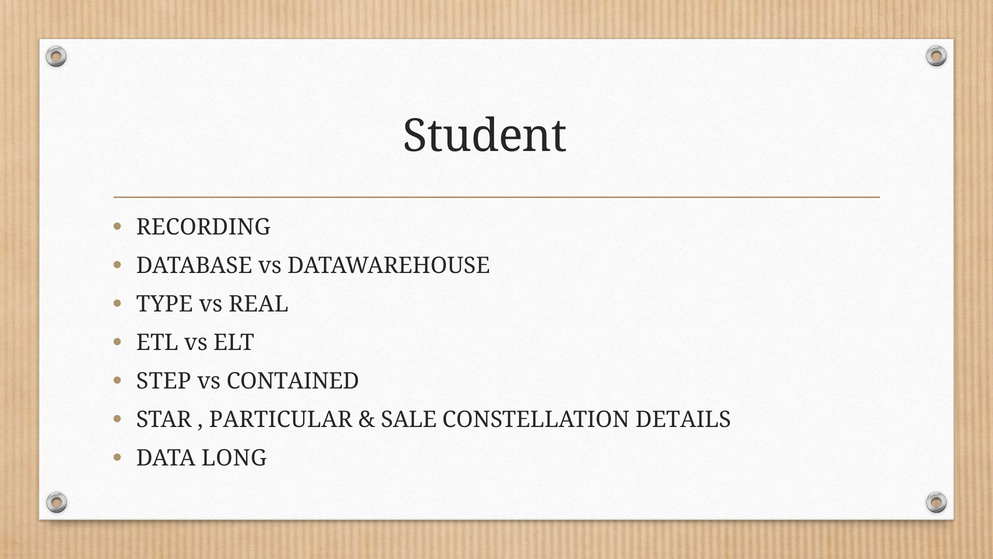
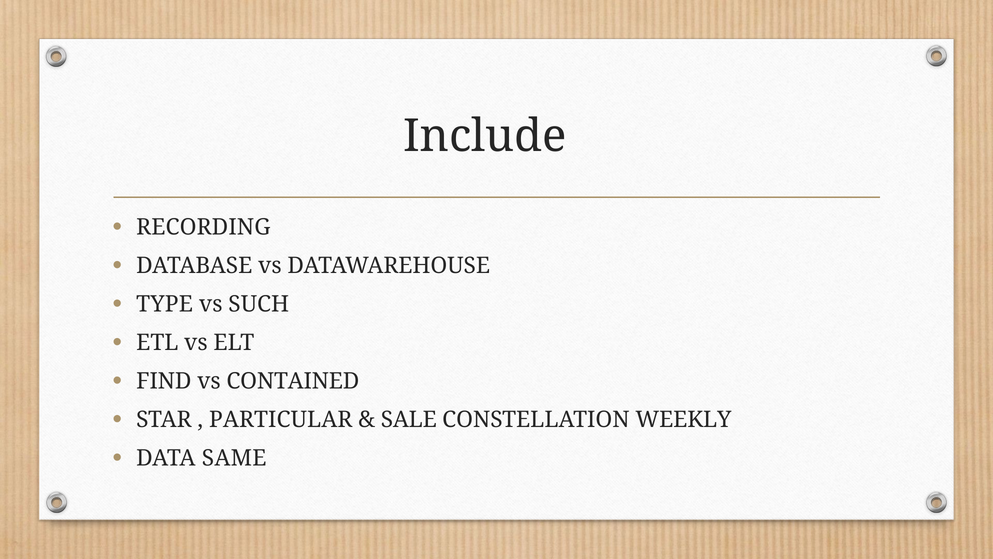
Student: Student -> Include
REAL: REAL -> SUCH
STEP: STEP -> FIND
DETAILS: DETAILS -> WEEKLY
LONG: LONG -> SAME
